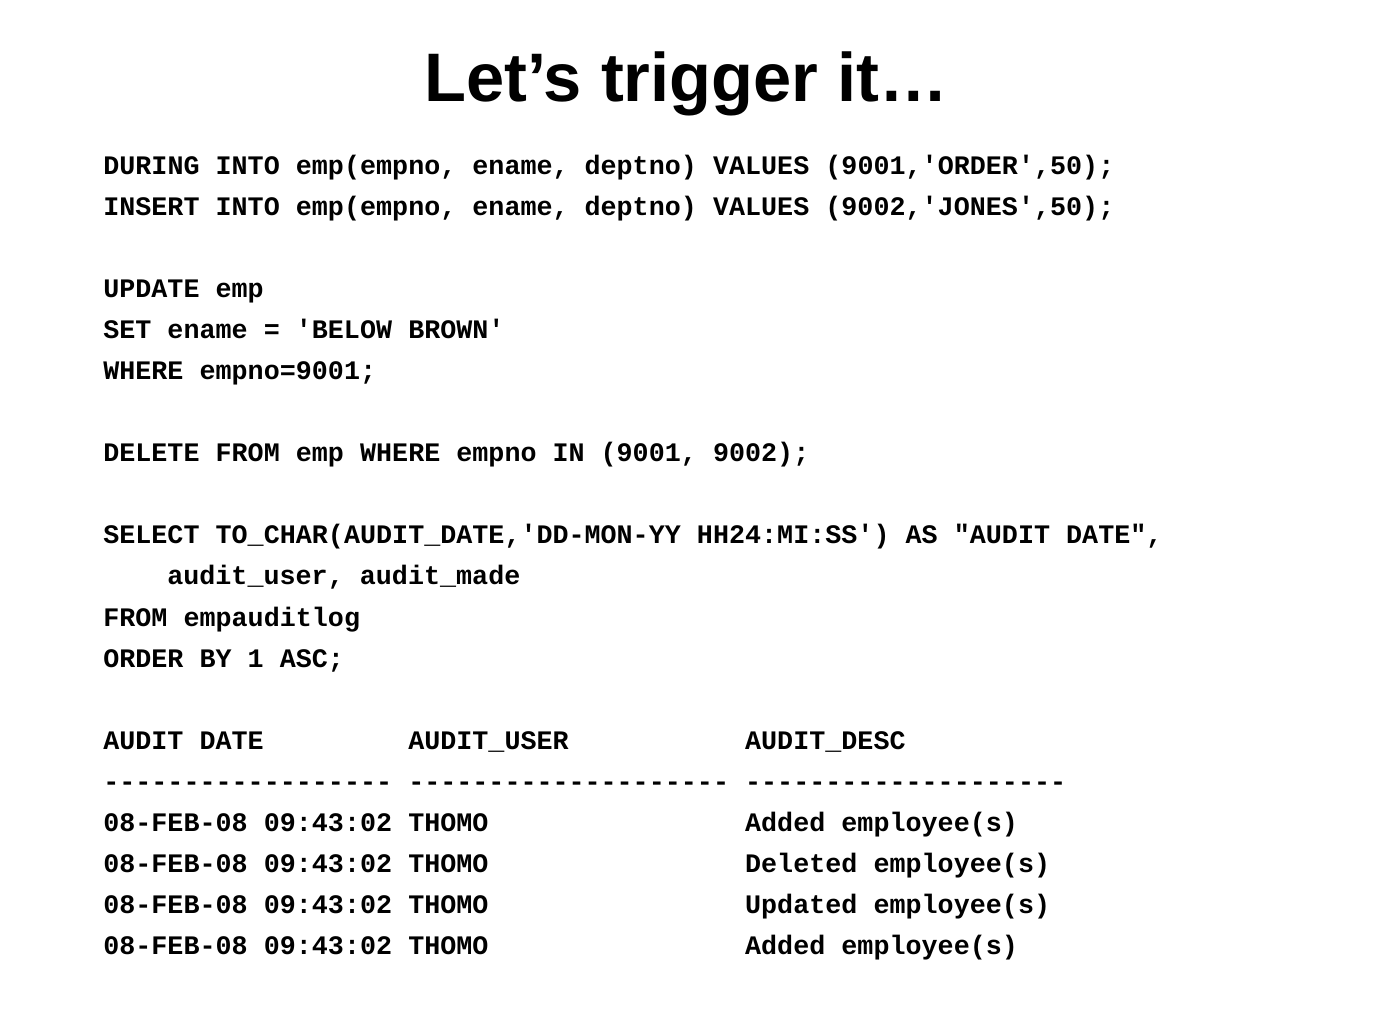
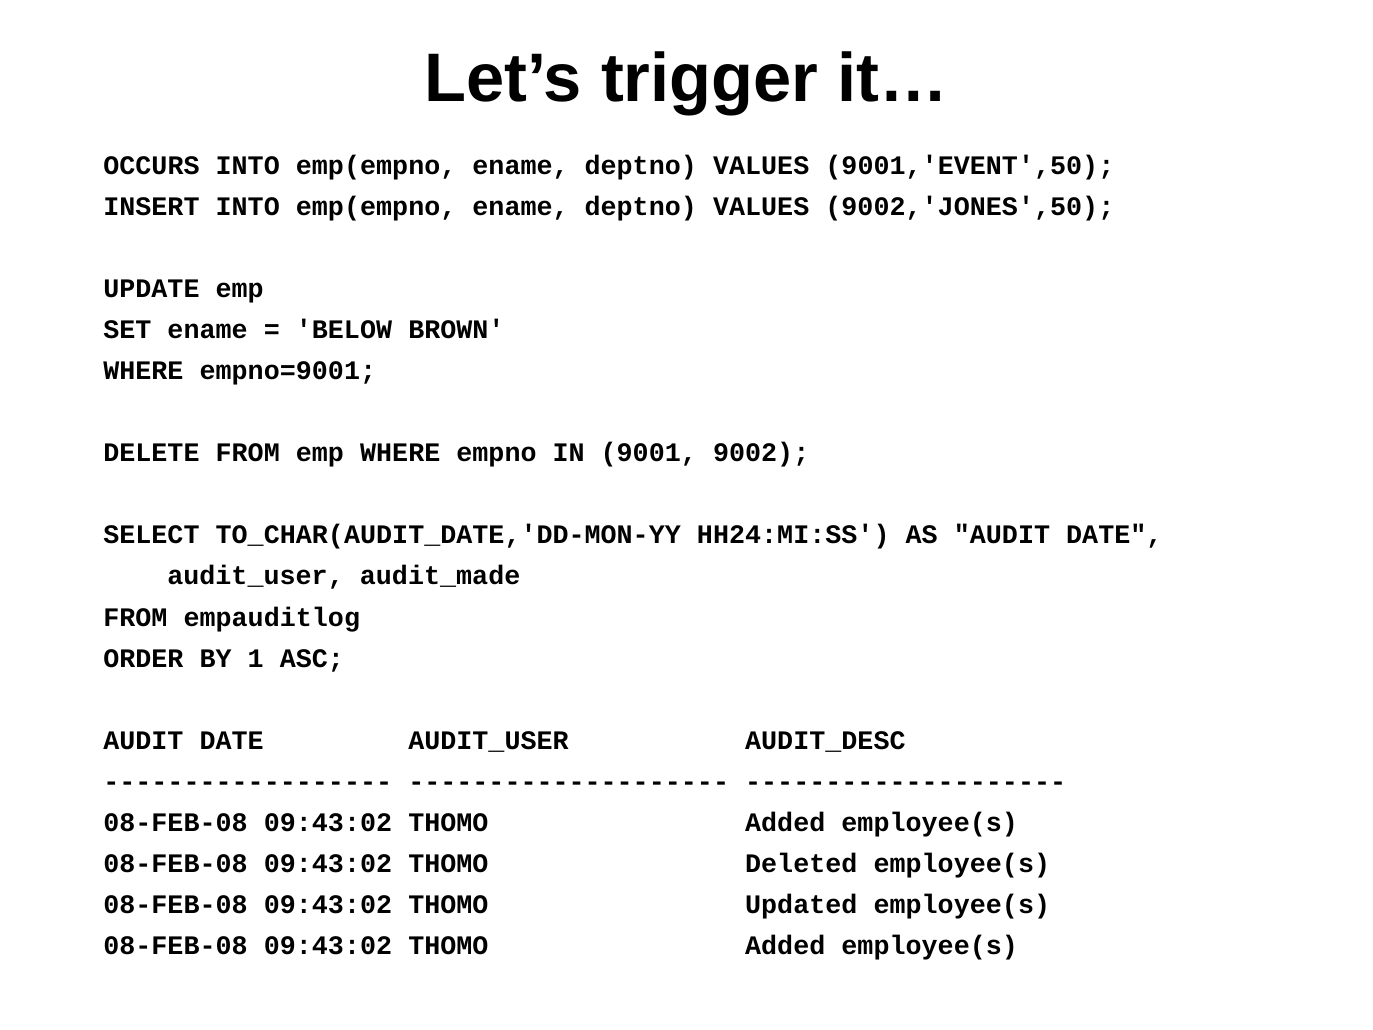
DURING: DURING -> OCCURS
9001,'ORDER',50: 9001,'ORDER',50 -> 9001,'EVENT',50
